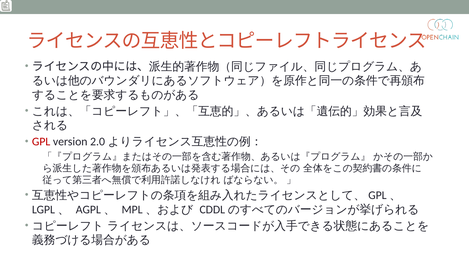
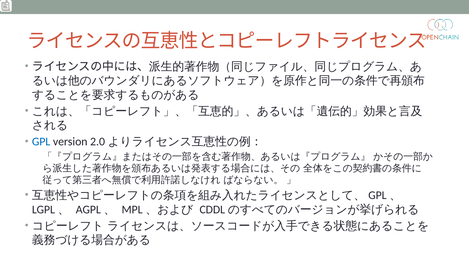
GPL colour: red -> blue
